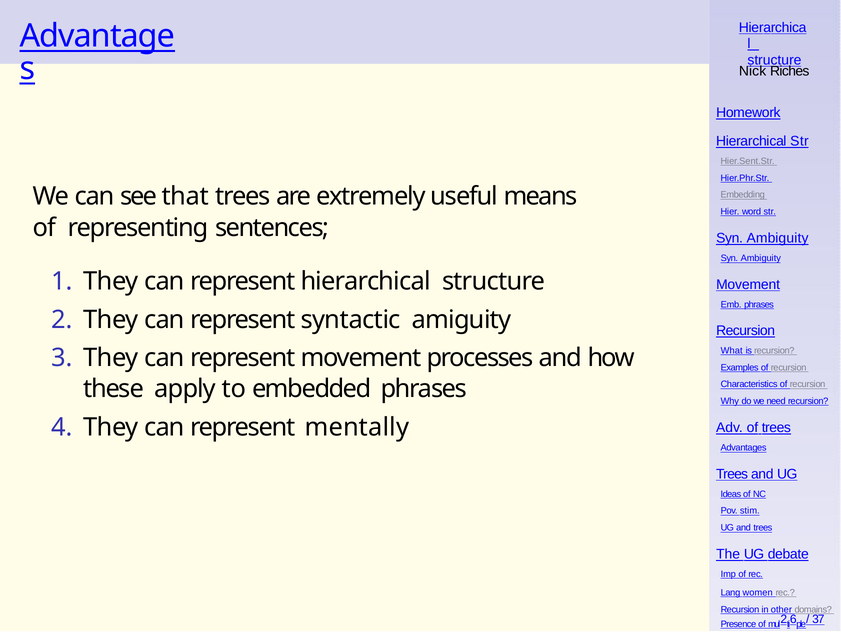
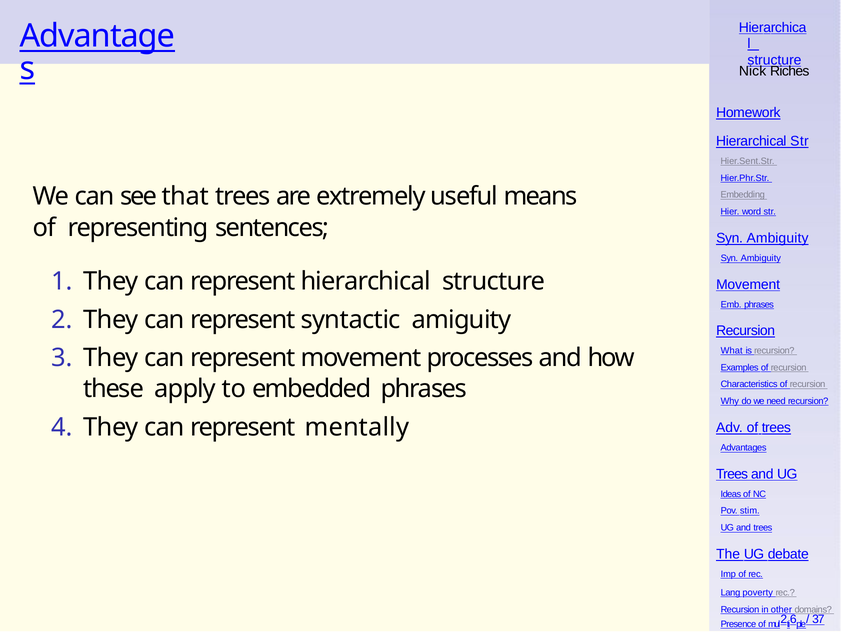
women: women -> poverty
